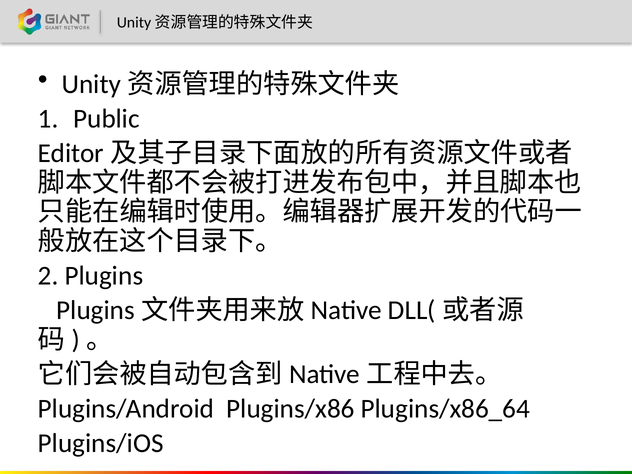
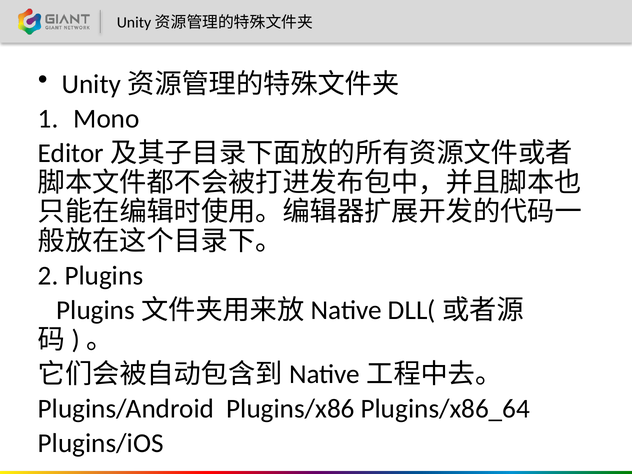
Public: Public -> Mono
